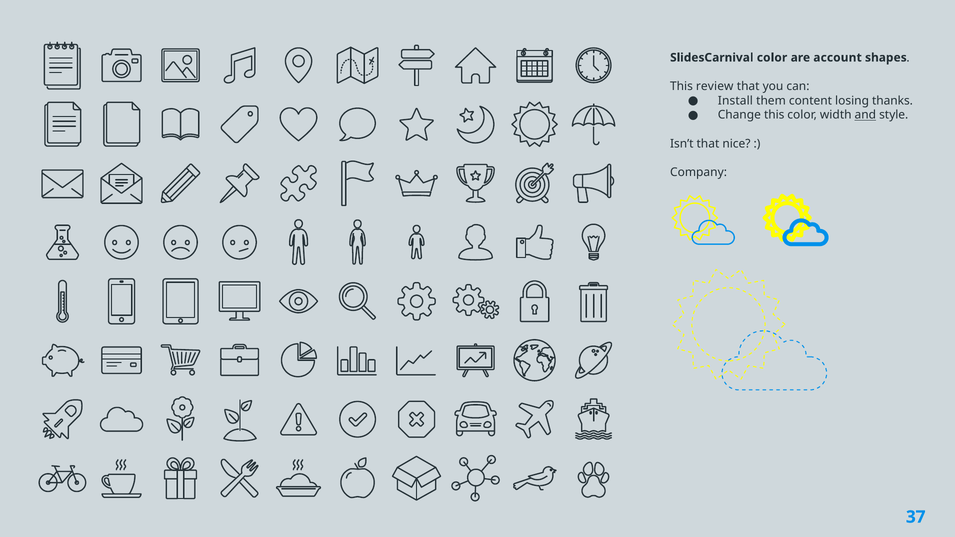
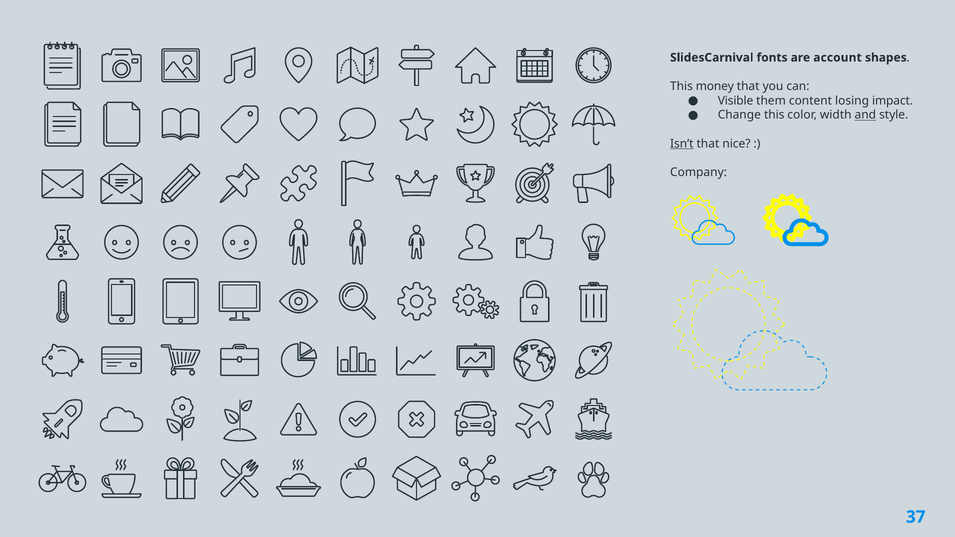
SlidesCarnival color: color -> fonts
review: review -> money
Install: Install -> Visible
thanks: thanks -> impact
Isn’t underline: none -> present
